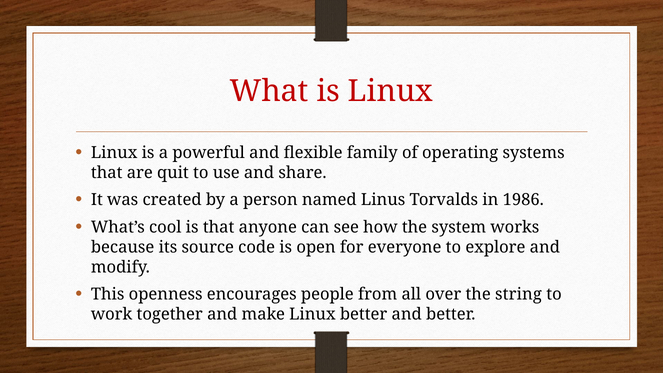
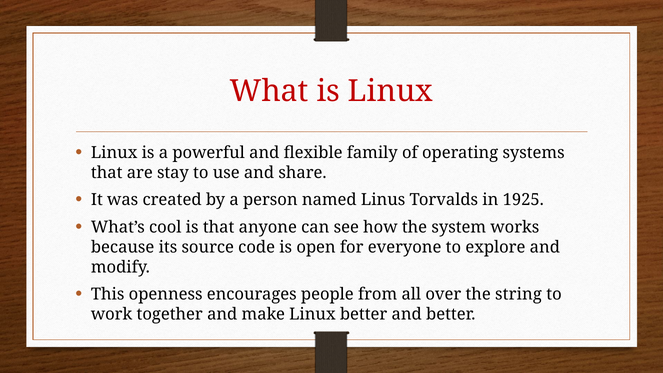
quit: quit -> stay
1986: 1986 -> 1925
